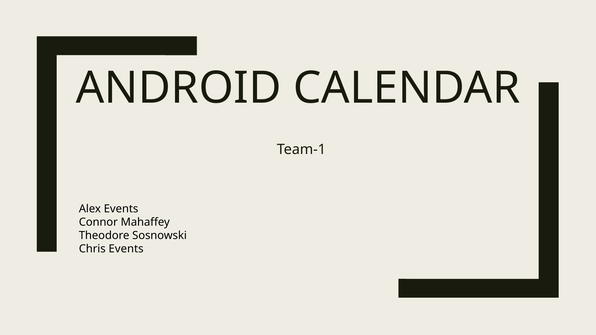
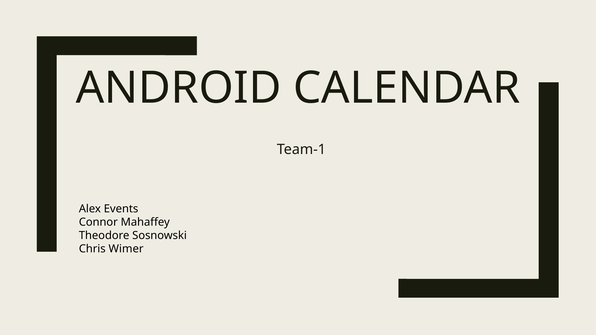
Chris Events: Events -> Wimer
